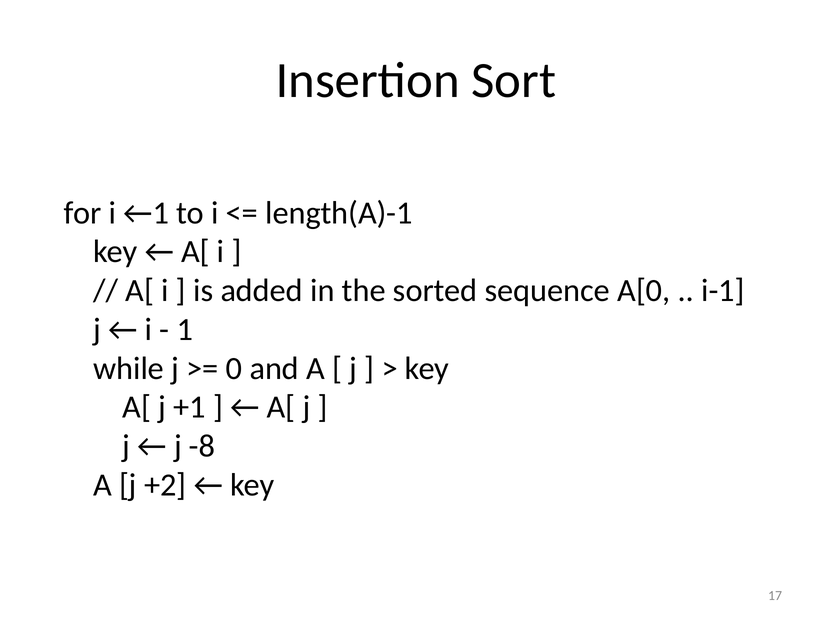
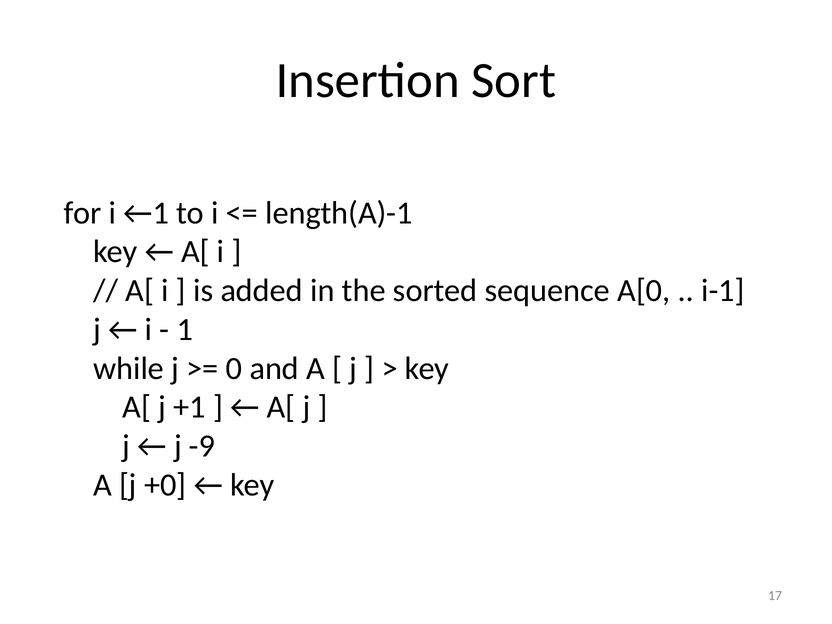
-8: -8 -> -9
+2: +2 -> +0
